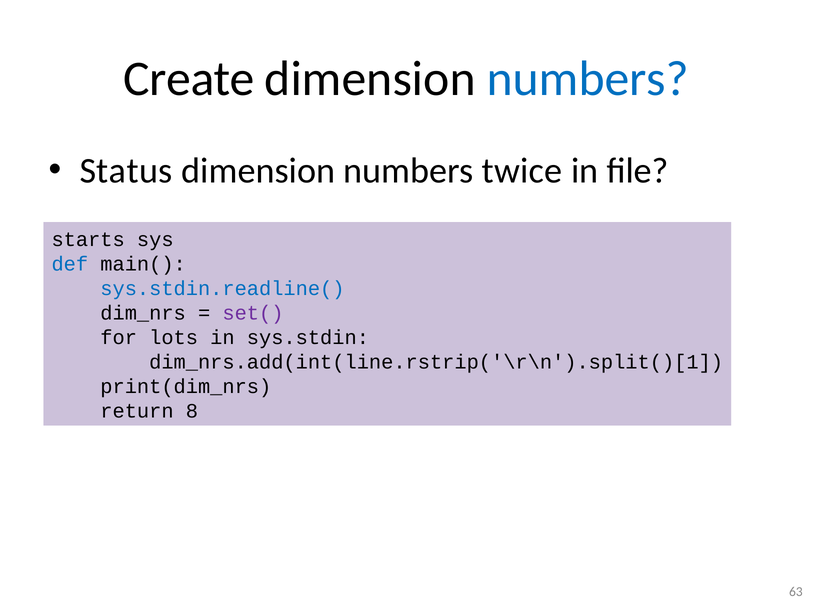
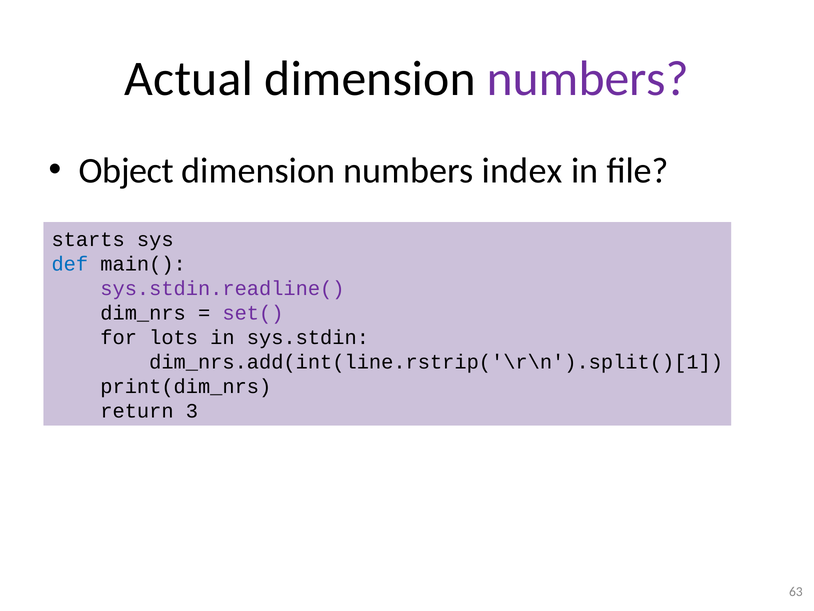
Create: Create -> Actual
numbers at (588, 79) colour: blue -> purple
Status: Status -> Object
twice: twice -> index
sys.stdin.readline( colour: blue -> purple
8: 8 -> 3
